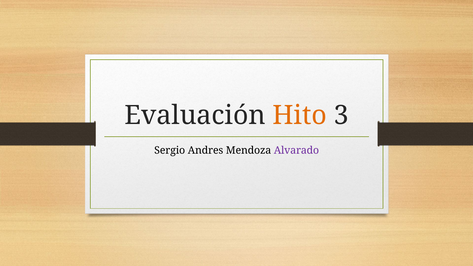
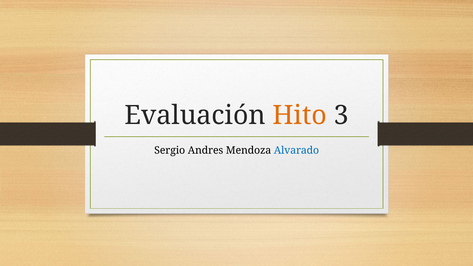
Alvarado colour: purple -> blue
